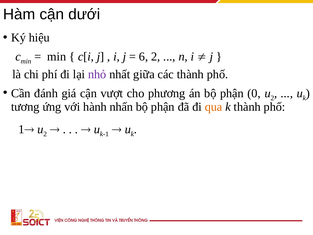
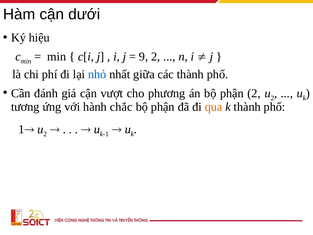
6: 6 -> 9
nhỏ colour: purple -> blue
phận 0: 0 -> 2
nhấn: nhấn -> chắc
